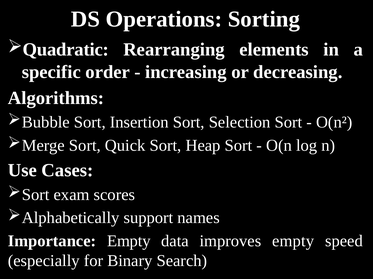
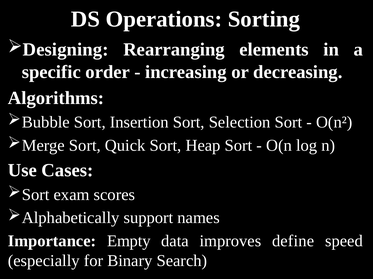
Quadratic: Quadratic -> Designing
improves empty: empty -> define
